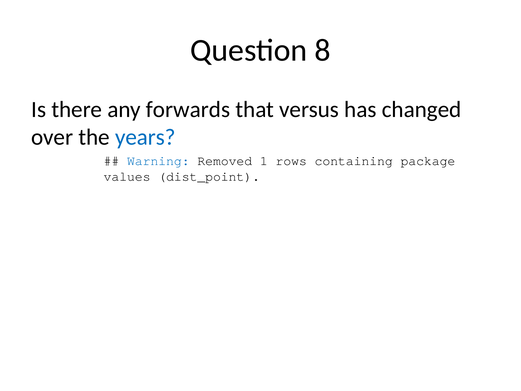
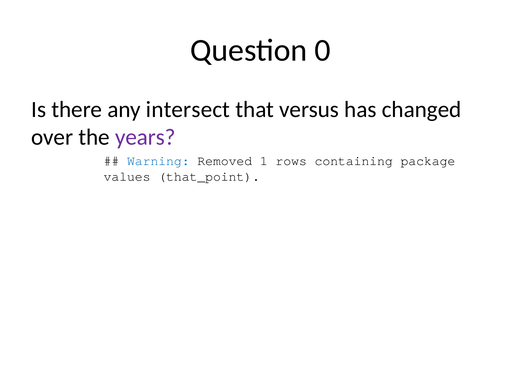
8: 8 -> 0
forwards: forwards -> intersect
years colour: blue -> purple
dist_point: dist_point -> that_point
